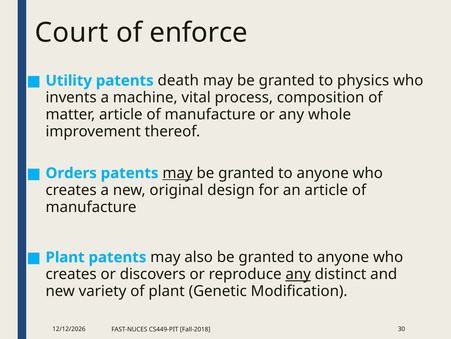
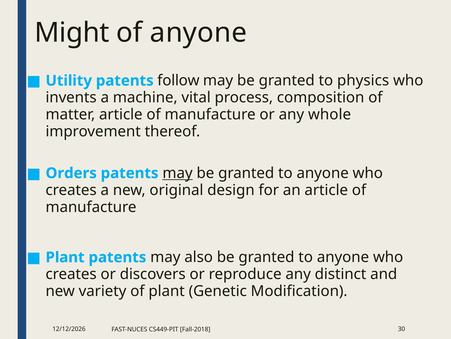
Court: Court -> Might
of enforce: enforce -> anyone
death: death -> follow
any at (298, 274) underline: present -> none
